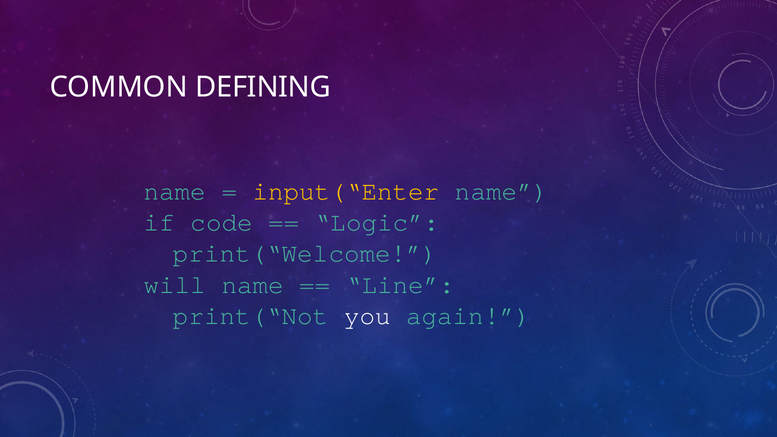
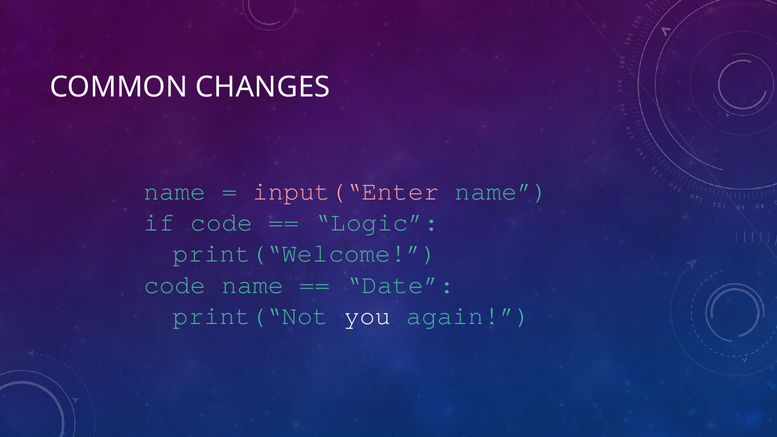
DEFINING: DEFINING -> CHANGES
input(“Enter colour: yellow -> pink
will at (175, 284): will -> code
Line: Line -> Date
